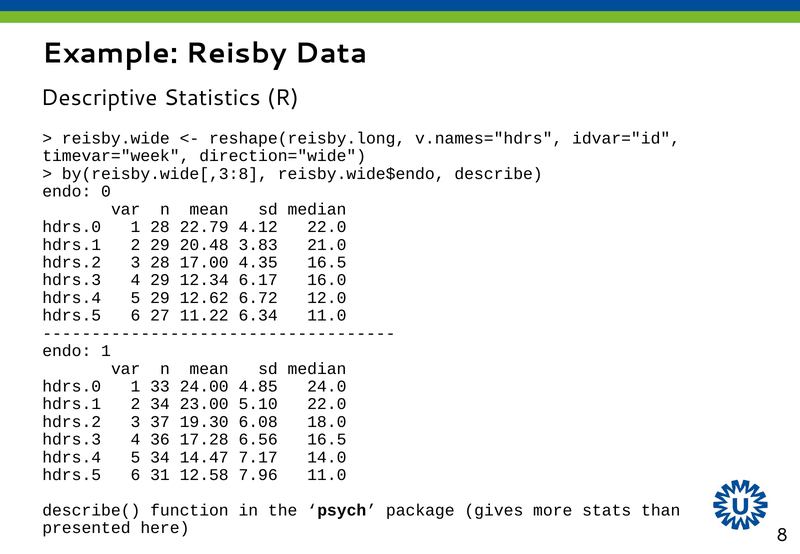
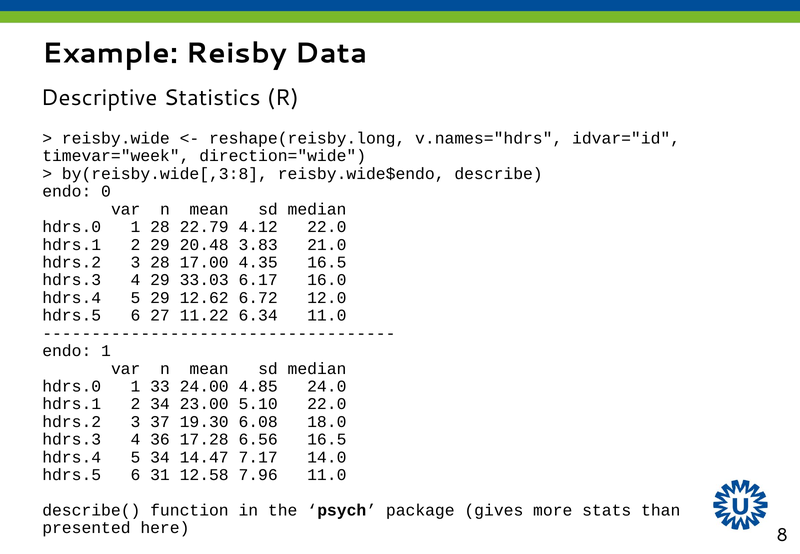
12.34: 12.34 -> 33.03
